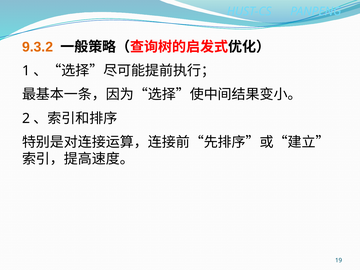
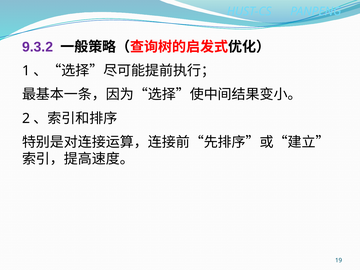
9.3.2 colour: orange -> purple
